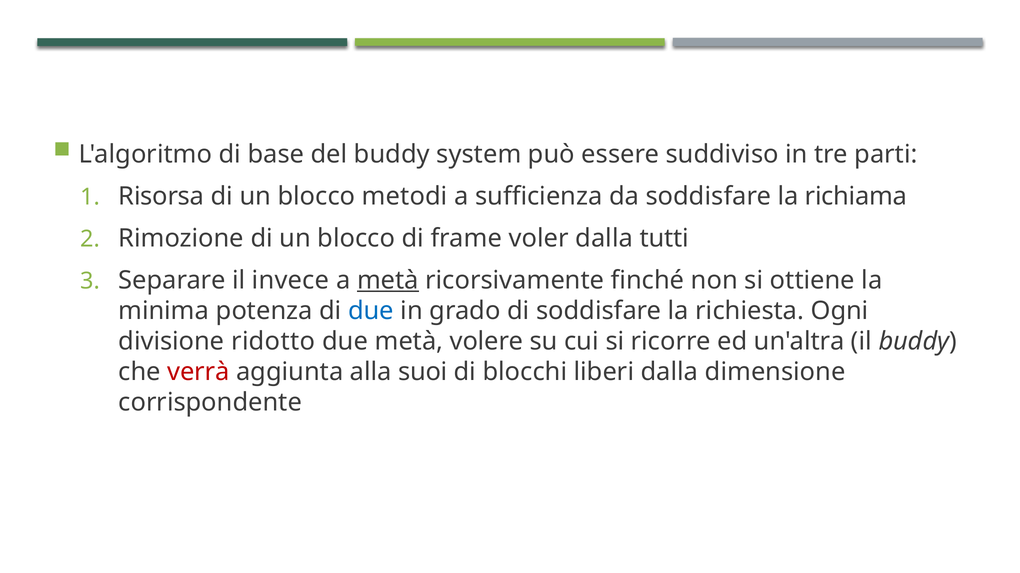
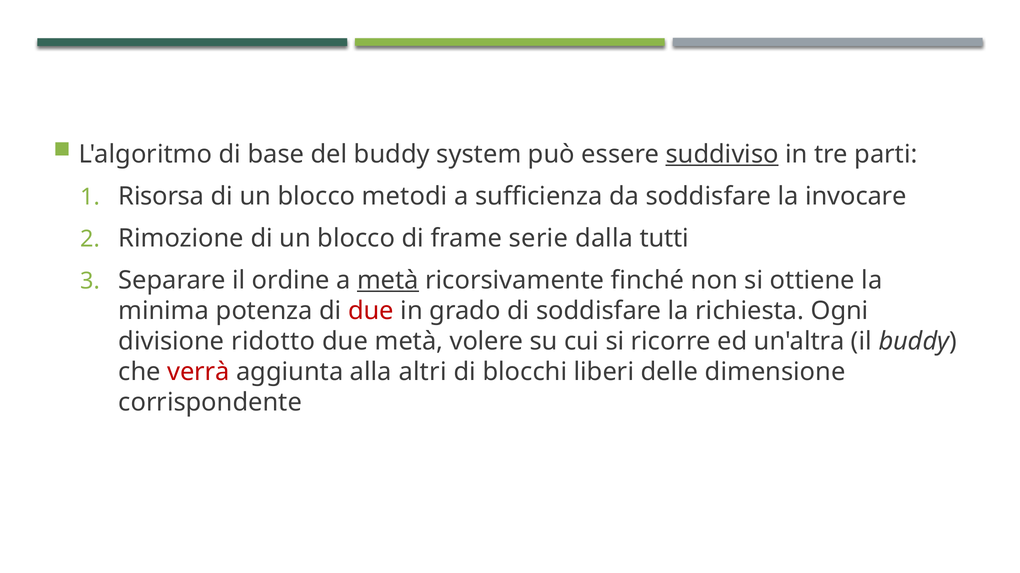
suddiviso underline: none -> present
richiama: richiama -> invocare
voler: voler -> serie
invece: invece -> ordine
due at (371, 311) colour: blue -> red
suoi: suoi -> altri
liberi dalla: dalla -> delle
